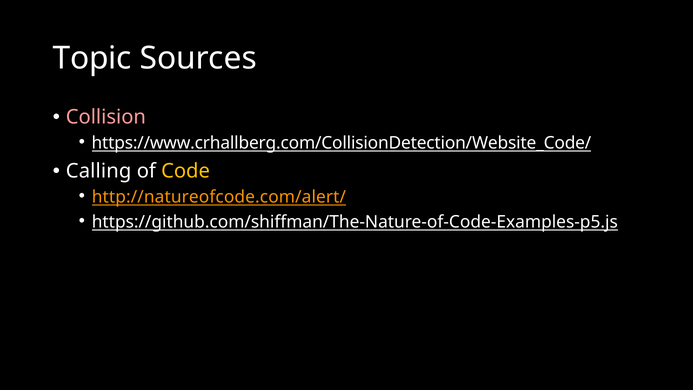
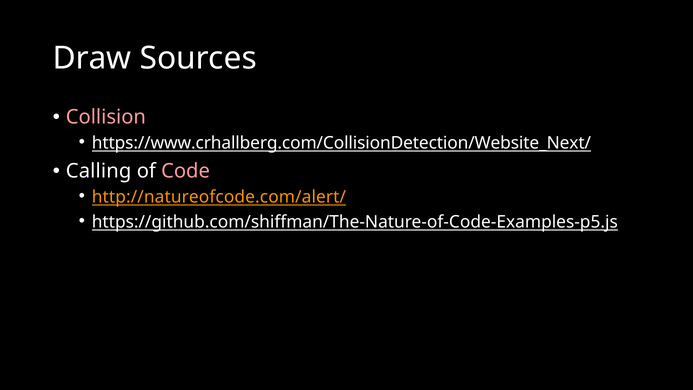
Topic: Topic -> Draw
https://www.crhallberg.com/CollisionDetection/Website_Code/: https://www.crhallberg.com/CollisionDetection/Website_Code/ -> https://www.crhallberg.com/CollisionDetection/Website_Next/
Code colour: yellow -> pink
